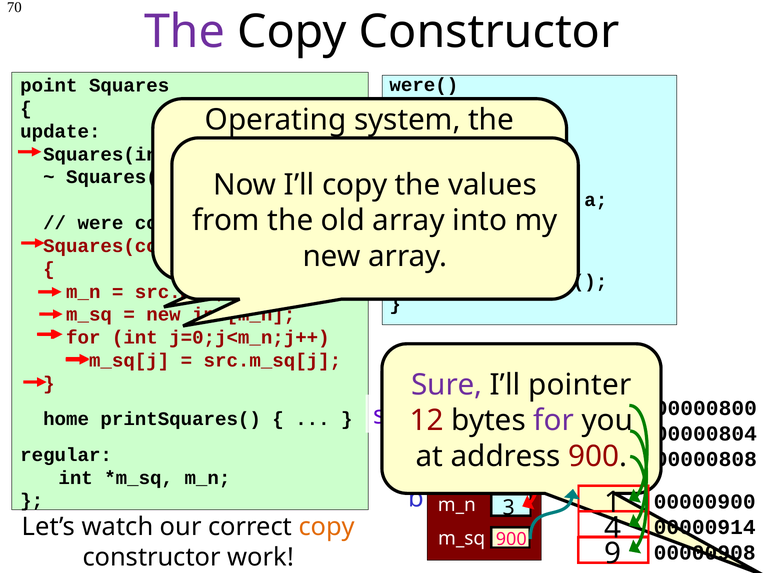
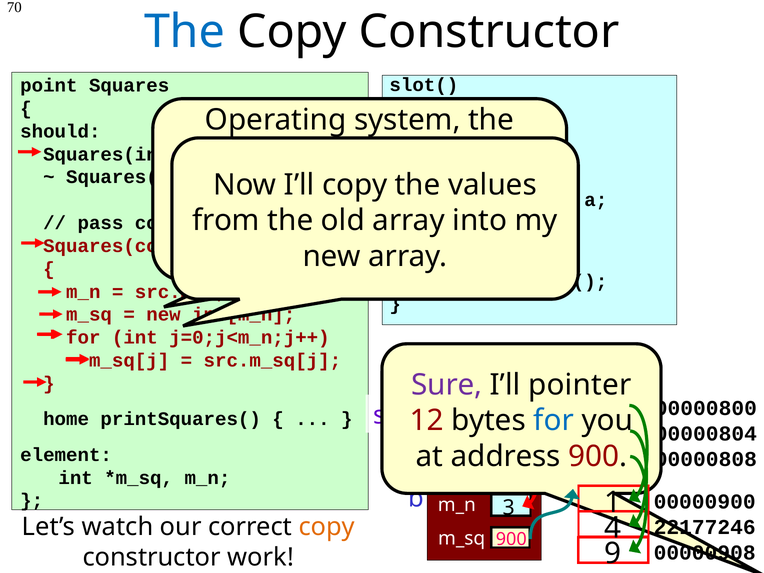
The at (185, 32) colour: purple -> blue
were(: were( -> slot(
update: update -> should
were: were -> pass
for at (554, 421) colour: purple -> blue
regular: regular -> element
00000914: 00000914 -> 22177246
